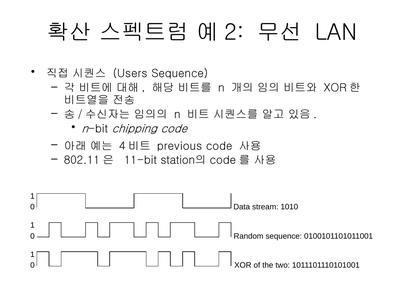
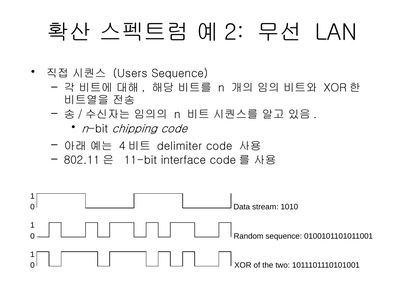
previous: previous -> delimiter
station의: station의 -> interface
